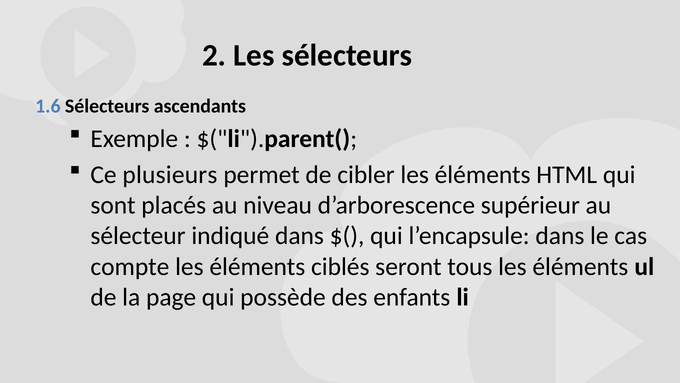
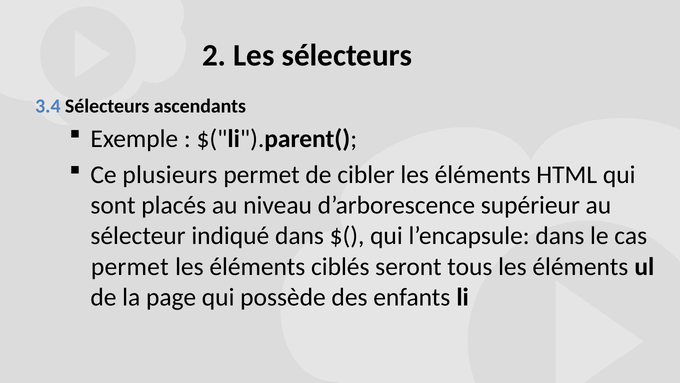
1.6: 1.6 -> 3.4
compte at (130, 266): compte -> permet
